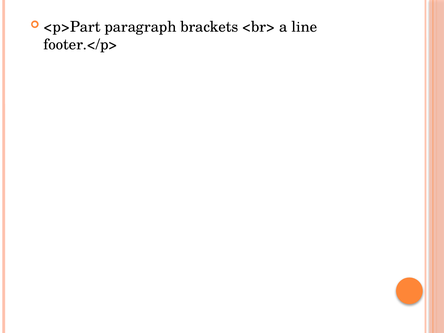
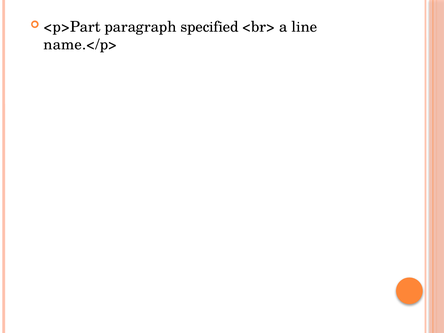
brackets: brackets -> specified
footer.</p>: footer.</p> -> name.</p>
